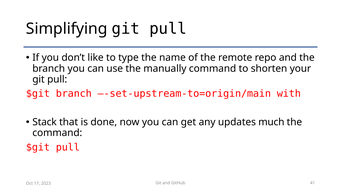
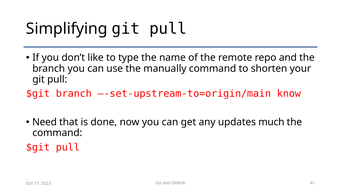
with: with -> know
Stack: Stack -> Need
